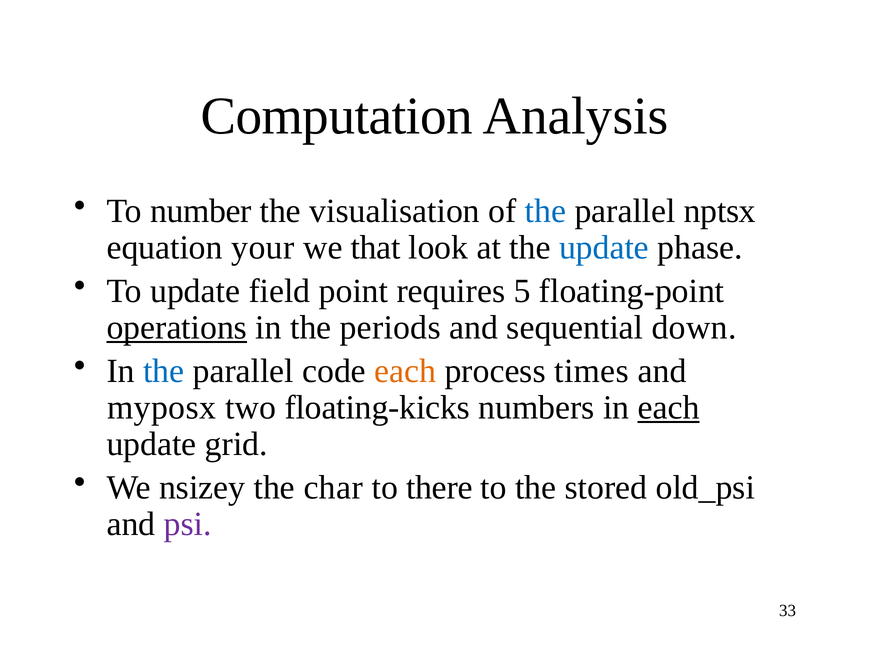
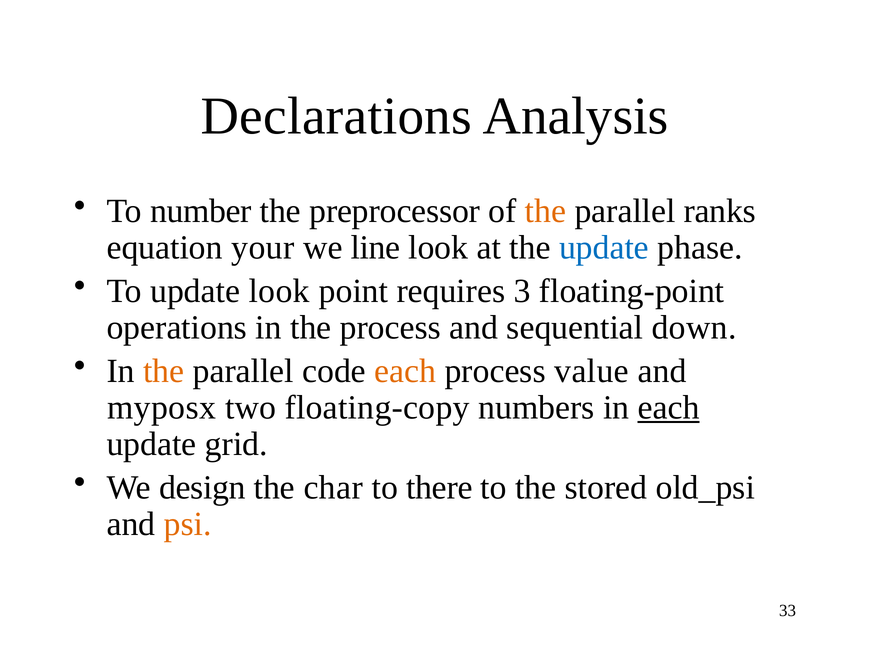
Computation: Computation -> Declarations
visualisation: visualisation -> preprocessor
the at (545, 211) colour: blue -> orange
nptsx: nptsx -> ranks
that: that -> line
update field: field -> look
5: 5 -> 3
operations underline: present -> none
the periods: periods -> process
the at (164, 371) colour: blue -> orange
times: times -> value
floating-kicks: floating-kicks -> floating-copy
nsizey: nsizey -> design
psi colour: purple -> orange
